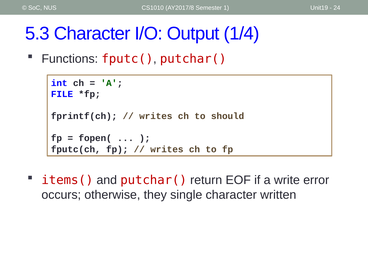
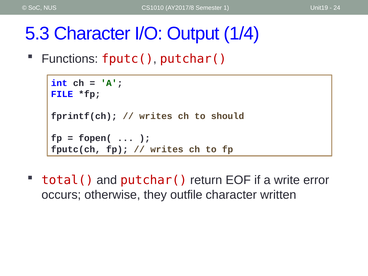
items(: items( -> total(
single: single -> outfile
